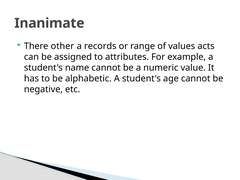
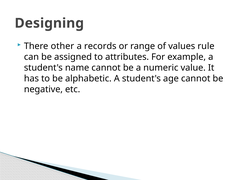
Inanimate: Inanimate -> Designing
acts: acts -> rule
